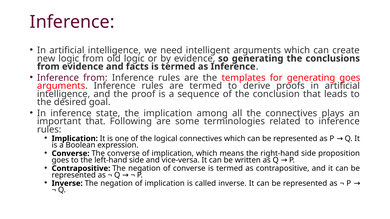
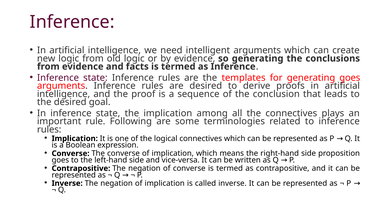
from at (95, 78): from -> state
are termed: termed -> desired
important that: that -> rule
